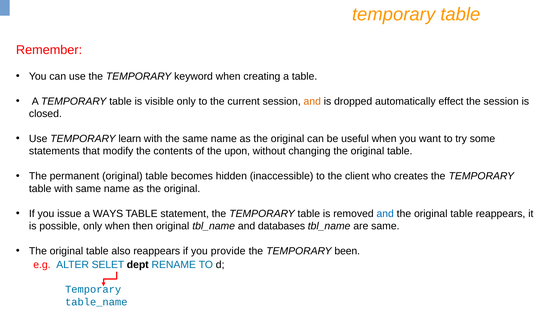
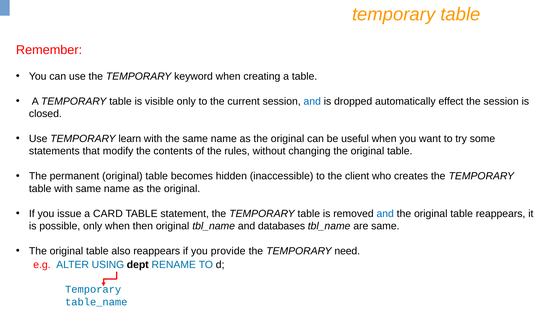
and at (312, 101) colour: orange -> blue
upon: upon -> rules
WAYS: WAYS -> CARD
been: been -> need
SELET: SELET -> USING
